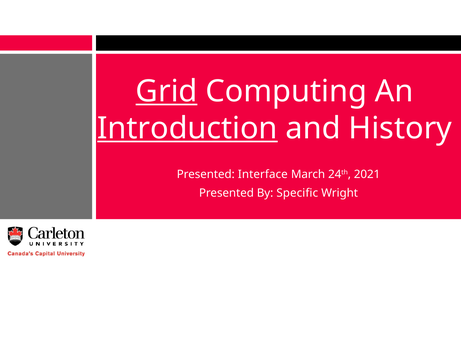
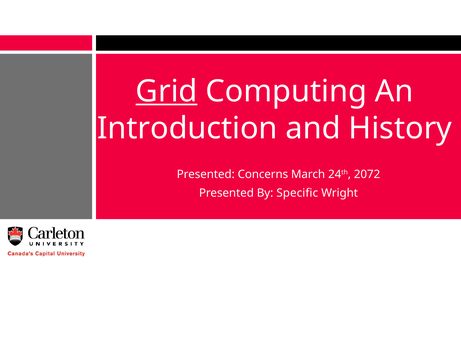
Introduction underline: present -> none
Interface: Interface -> Concerns
2021: 2021 -> 2072
